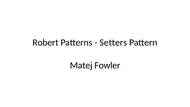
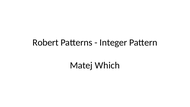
Setters: Setters -> Integer
Fowler: Fowler -> Which
